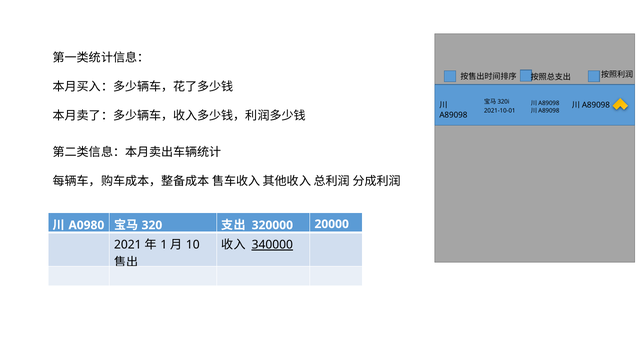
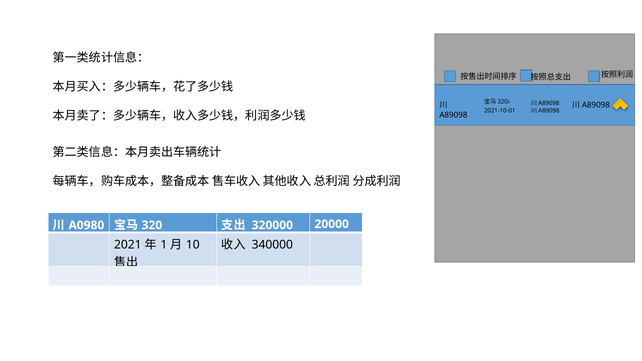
340000 underline: present -> none
